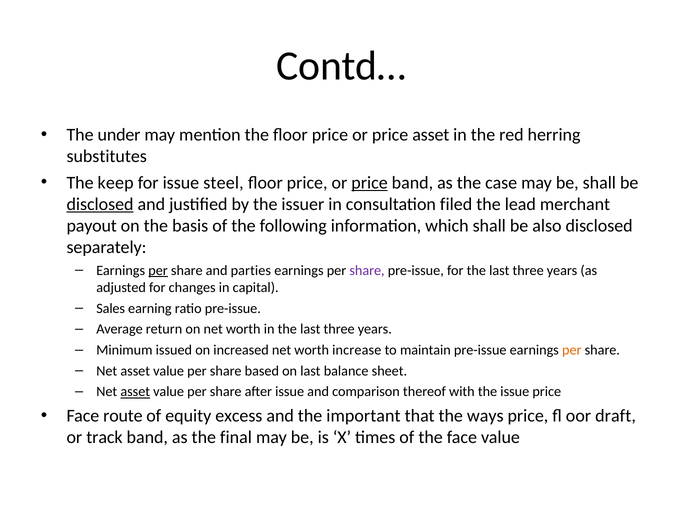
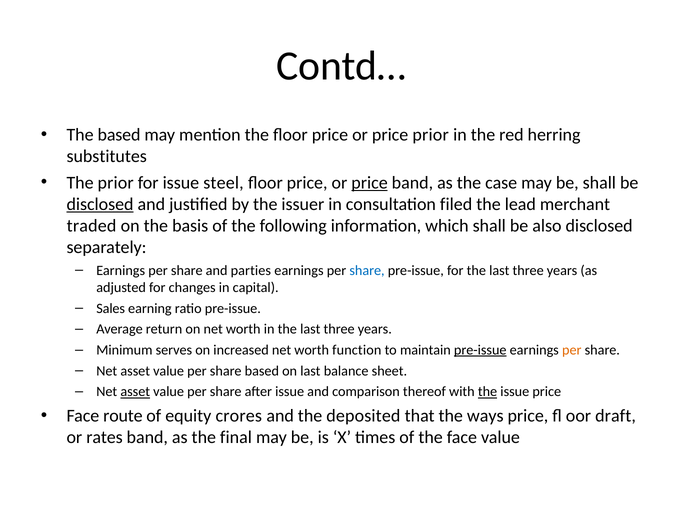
The under: under -> based
price asset: asset -> prior
The keep: keep -> prior
payout: payout -> traded
per at (158, 270) underline: present -> none
share at (367, 270) colour: purple -> blue
issued: issued -> serves
increase: increase -> function
pre-issue at (480, 350) underline: none -> present
the at (488, 391) underline: none -> present
excess: excess -> crores
important: important -> deposited
track: track -> rates
